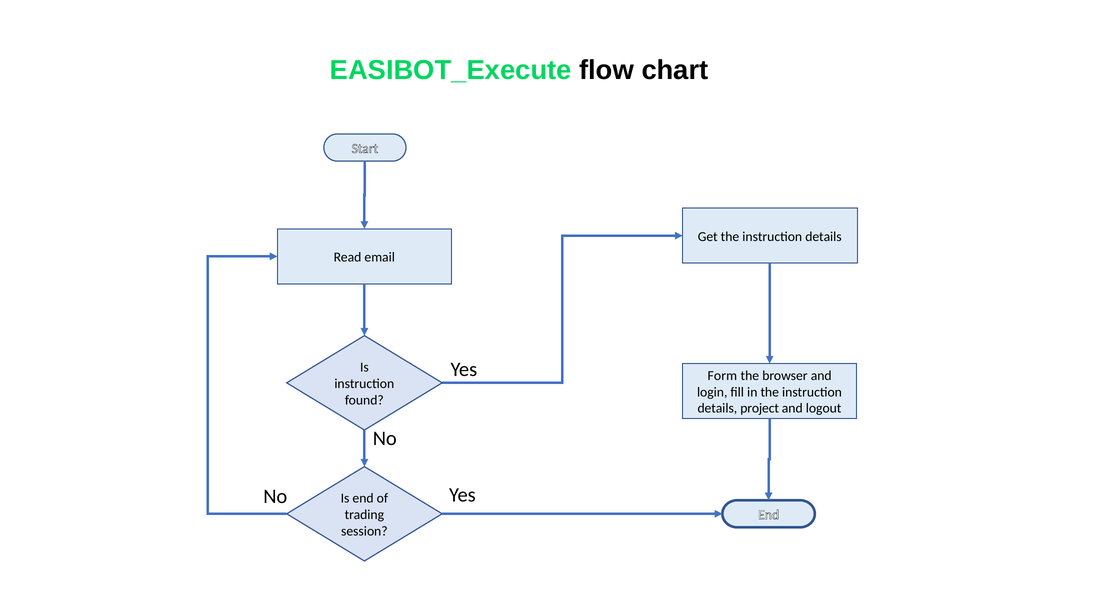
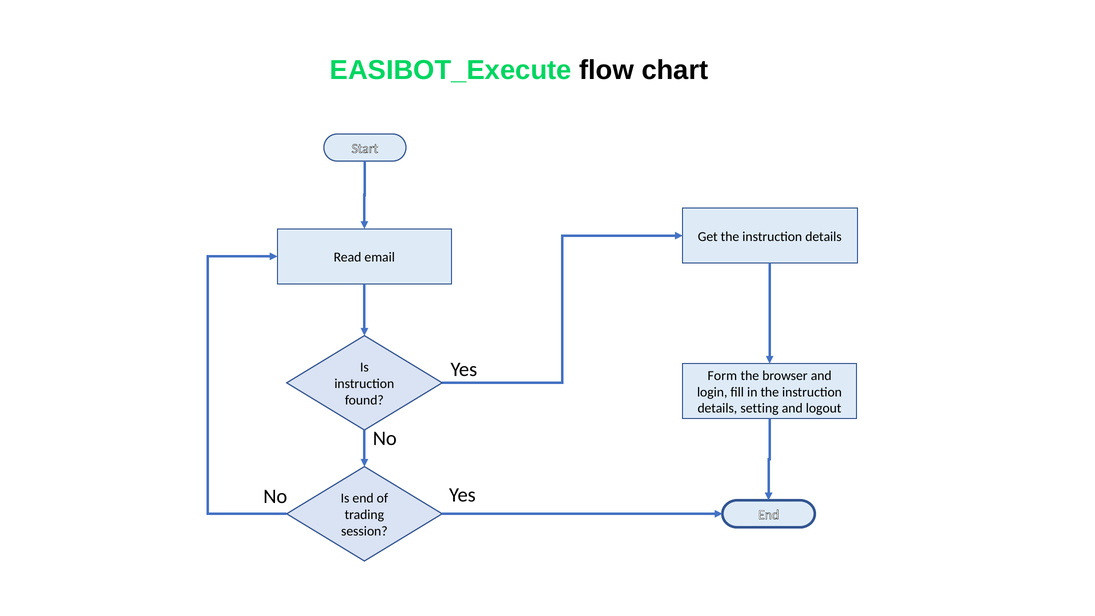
project: project -> setting
